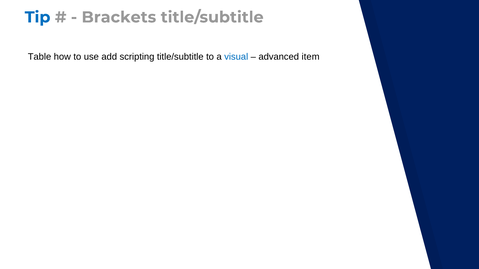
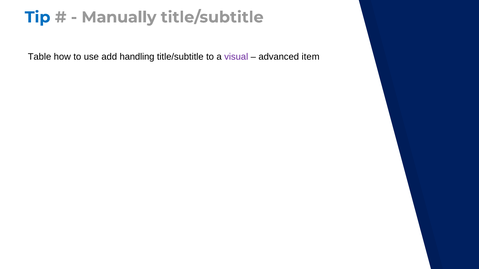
Brackets: Brackets -> Manually
scripting: scripting -> handling
visual colour: blue -> purple
